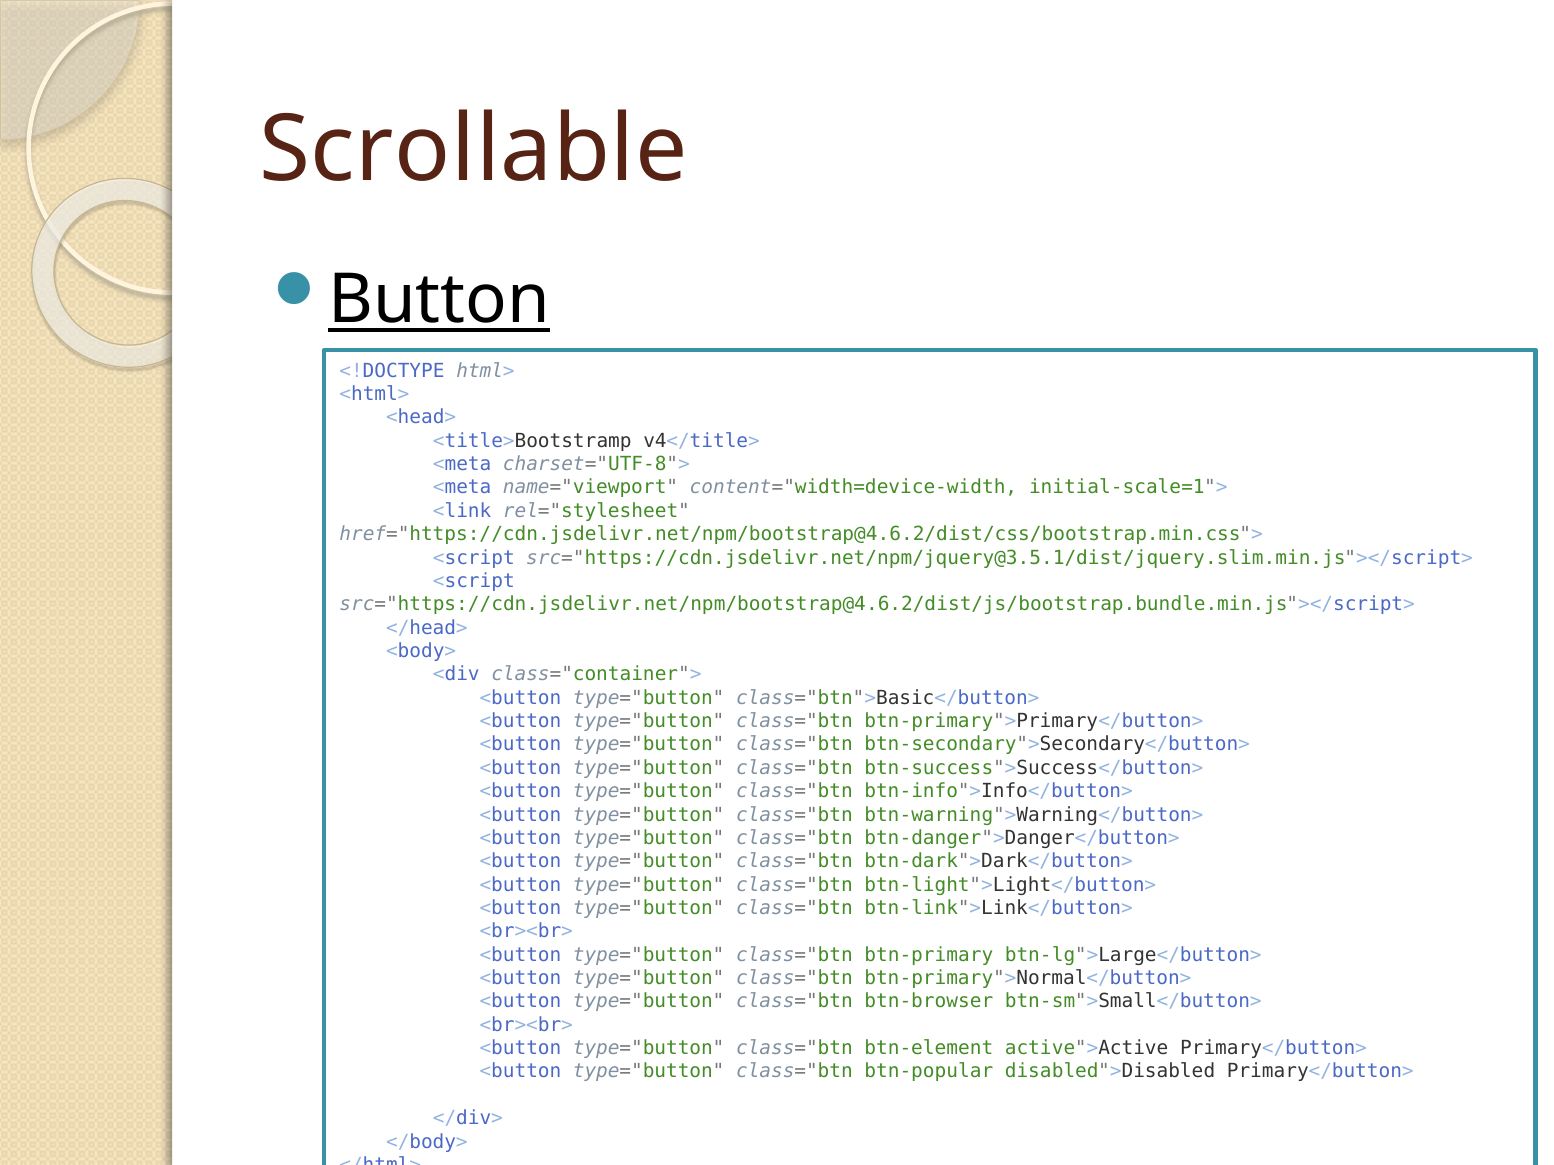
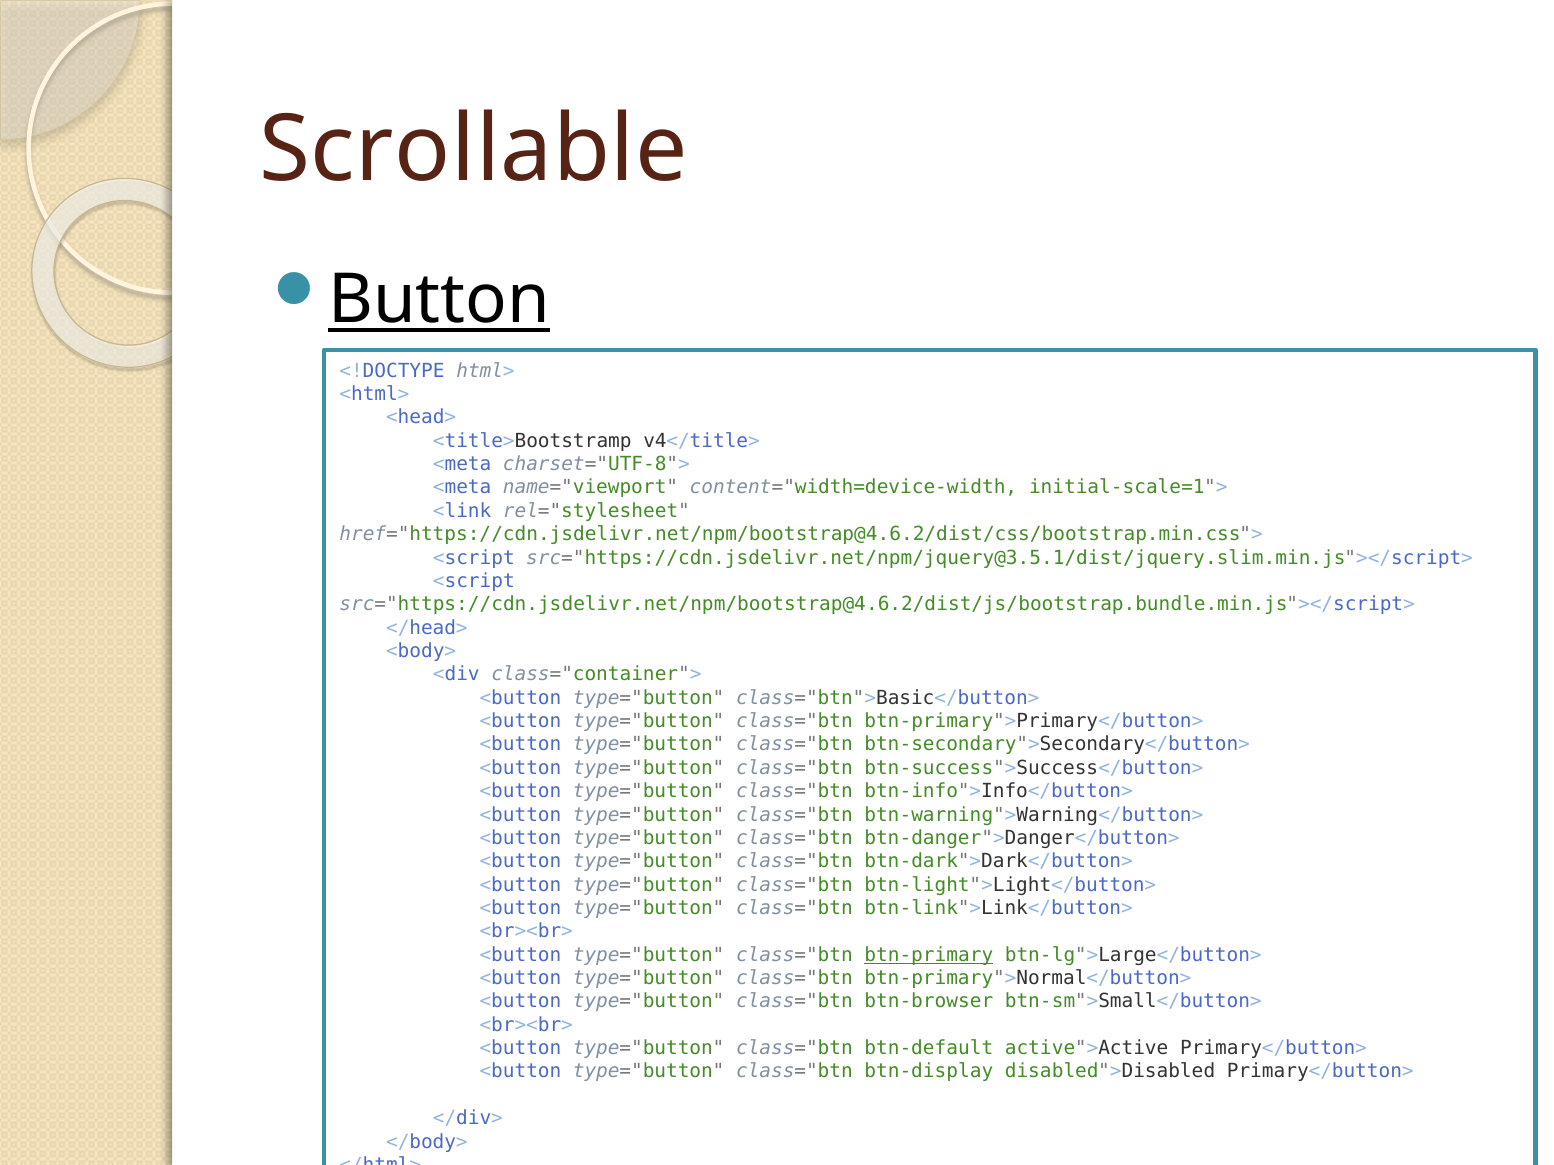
btn-primary underline: none -> present
btn-element: btn-element -> btn-default
btn-popular: btn-popular -> btn-display
